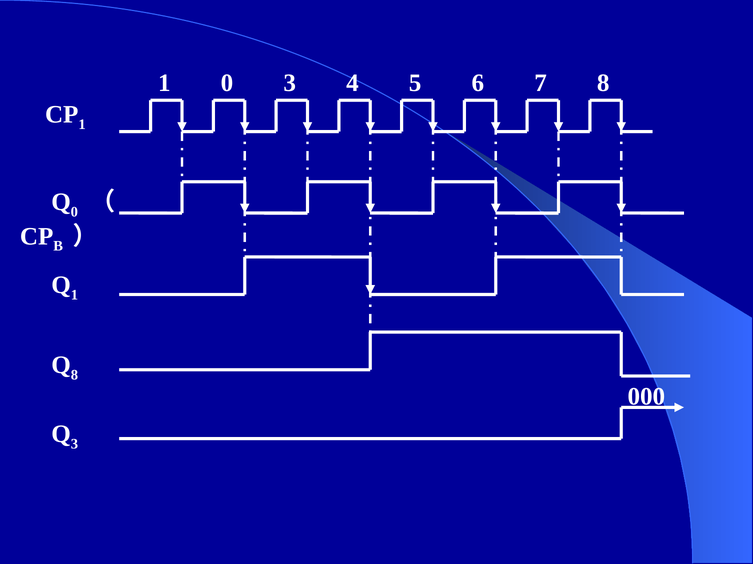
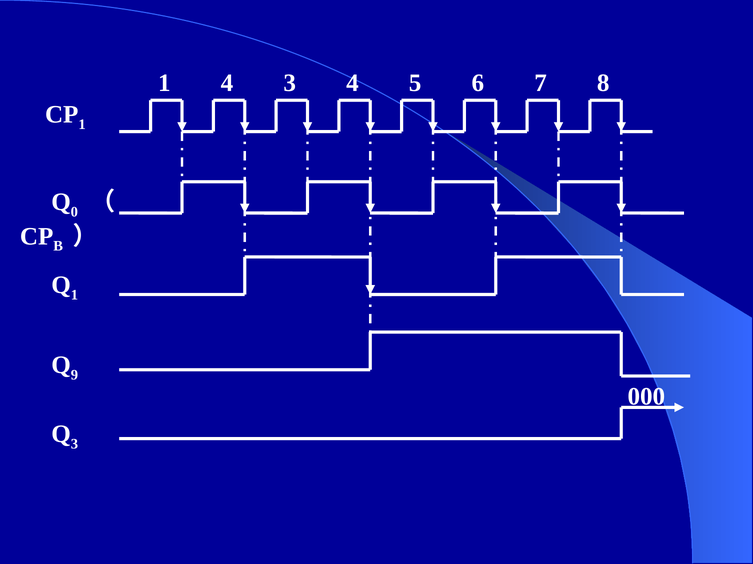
1 0: 0 -> 4
8 at (74, 375): 8 -> 9
